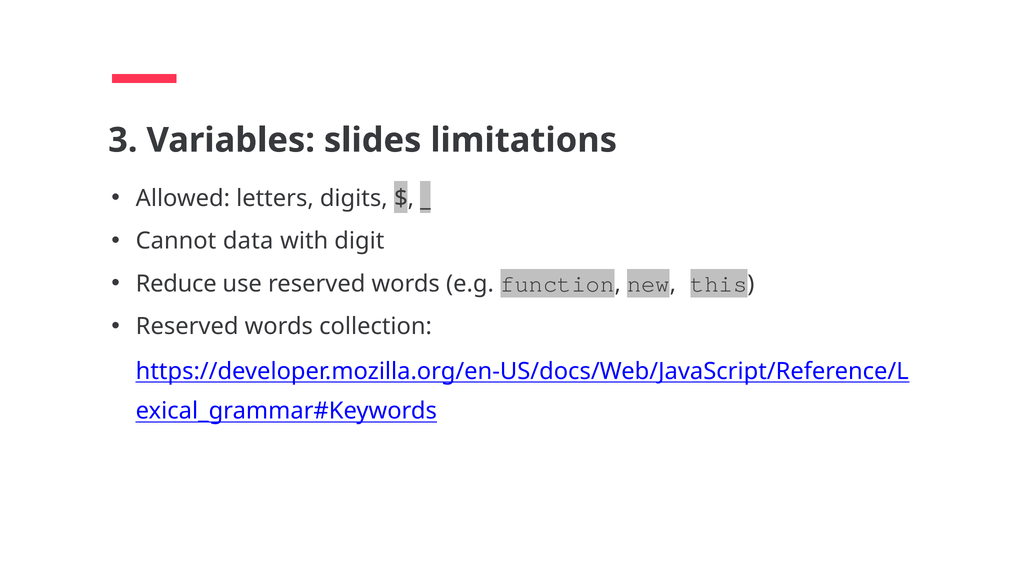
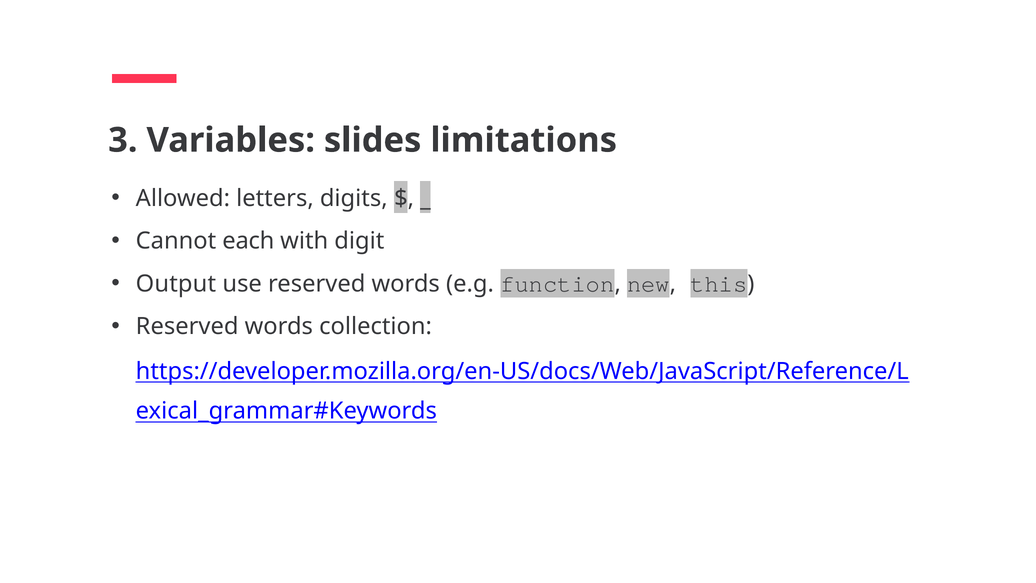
data: data -> each
Reduce: Reduce -> Output
